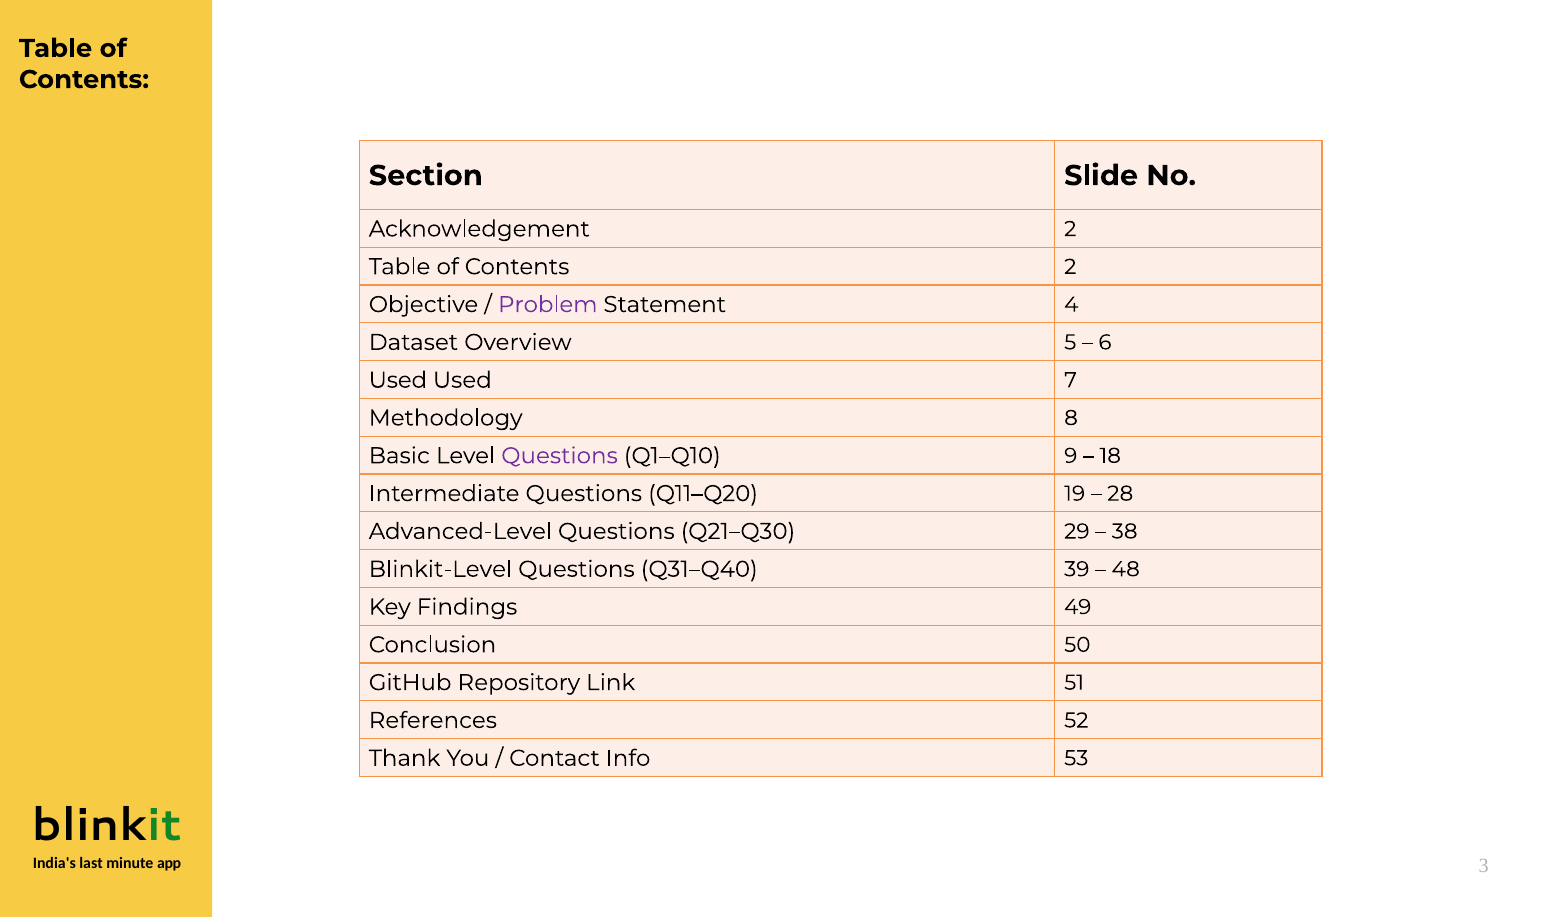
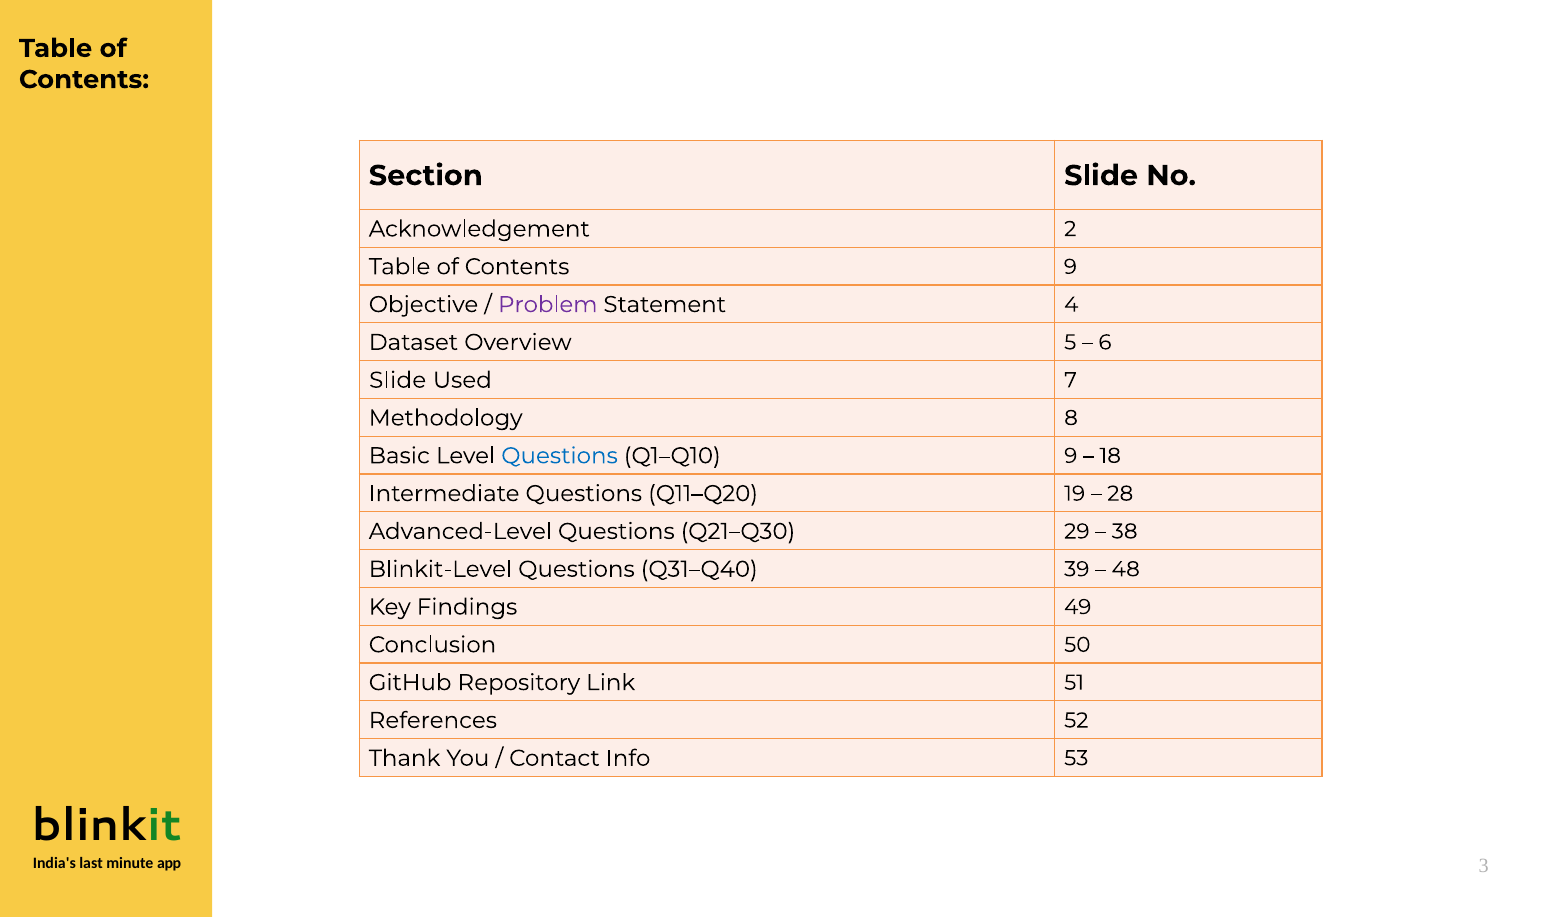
Contents 2: 2 -> 9
Used at (398, 380): Used -> Slide
Questions at (560, 456) colour: purple -> blue
